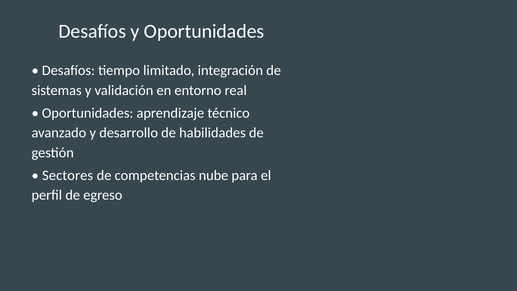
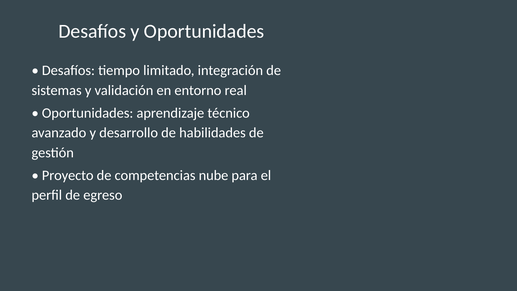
Sectores: Sectores -> Proyecto
